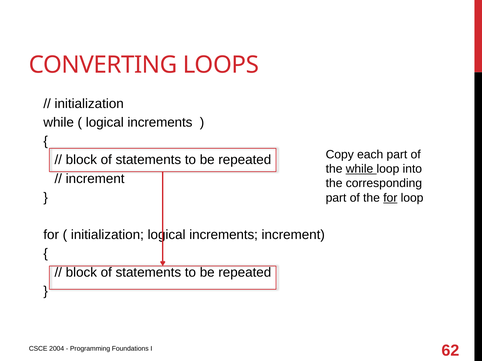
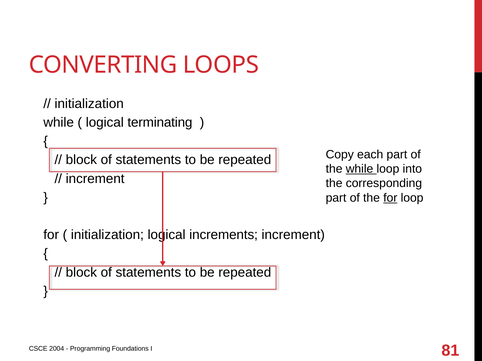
increments at (160, 123): increments -> terminating
62: 62 -> 81
